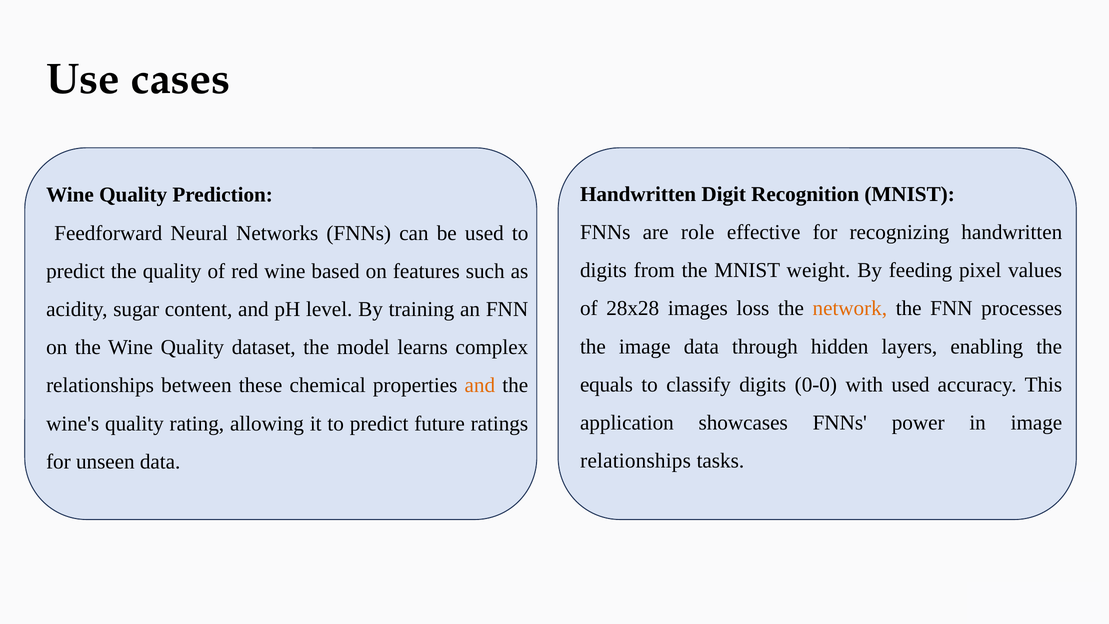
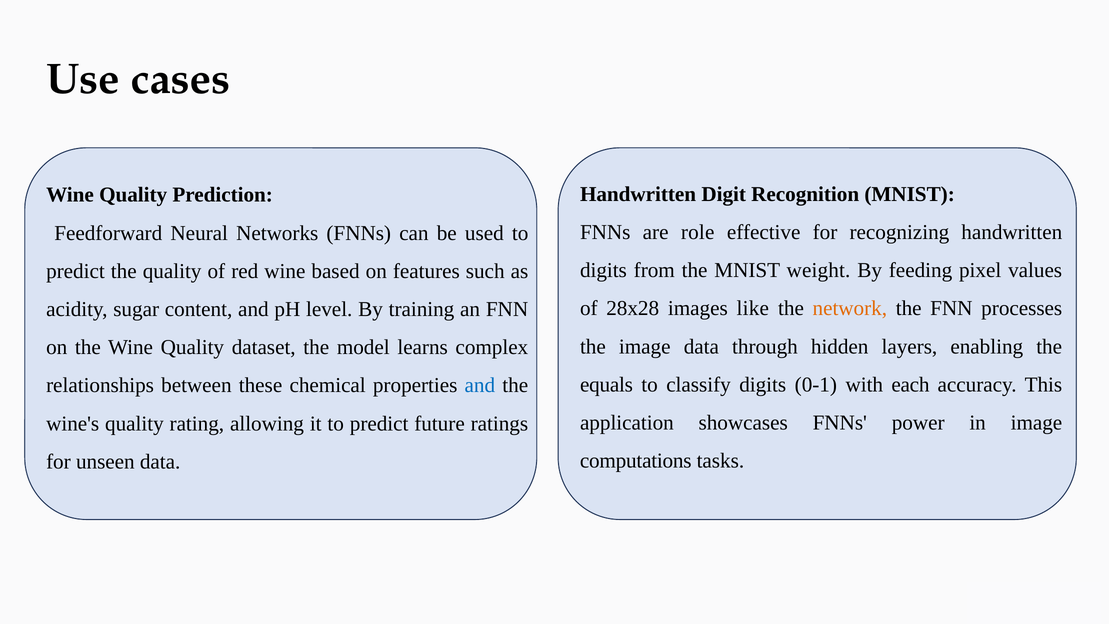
loss: loss -> like
0-0: 0-0 -> 0-1
with used: used -> each
and at (480, 385) colour: orange -> blue
relationships at (636, 461): relationships -> computations
